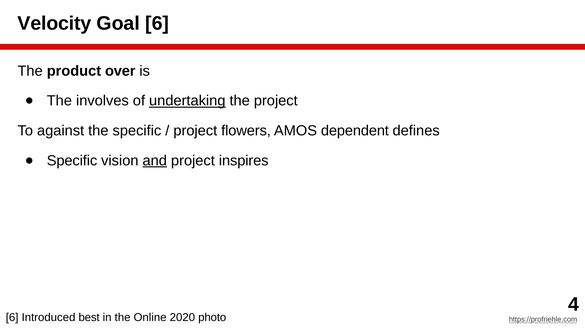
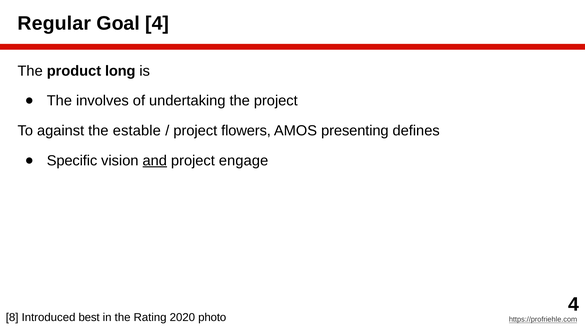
Velocity: Velocity -> Regular
Goal 6: 6 -> 4
over: over -> long
undertaking underline: present -> none
the specific: specific -> estable
dependent: dependent -> presenting
inspires: inspires -> engage
6 at (12, 317): 6 -> 8
Online: Online -> Rating
